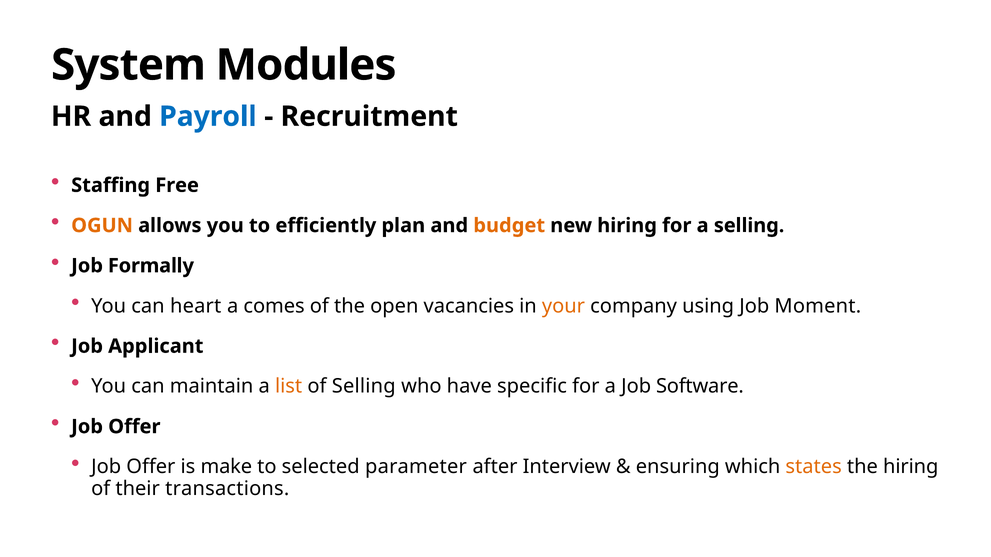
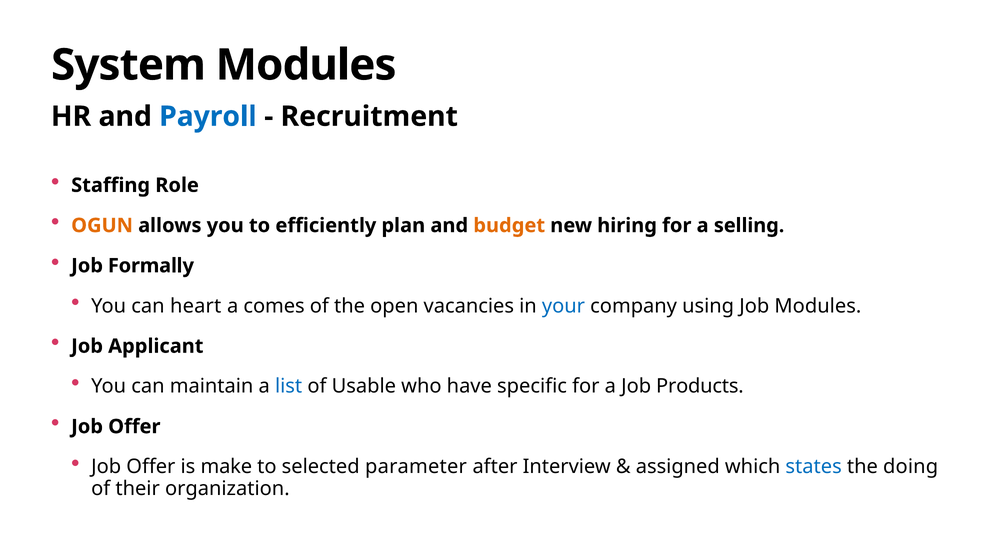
Free: Free -> Role
your colour: orange -> blue
Job Moment: Moment -> Modules
list colour: orange -> blue
of Selling: Selling -> Usable
Software: Software -> Products
ensuring: ensuring -> assigned
states colour: orange -> blue
the hiring: hiring -> doing
transactions: transactions -> organization
